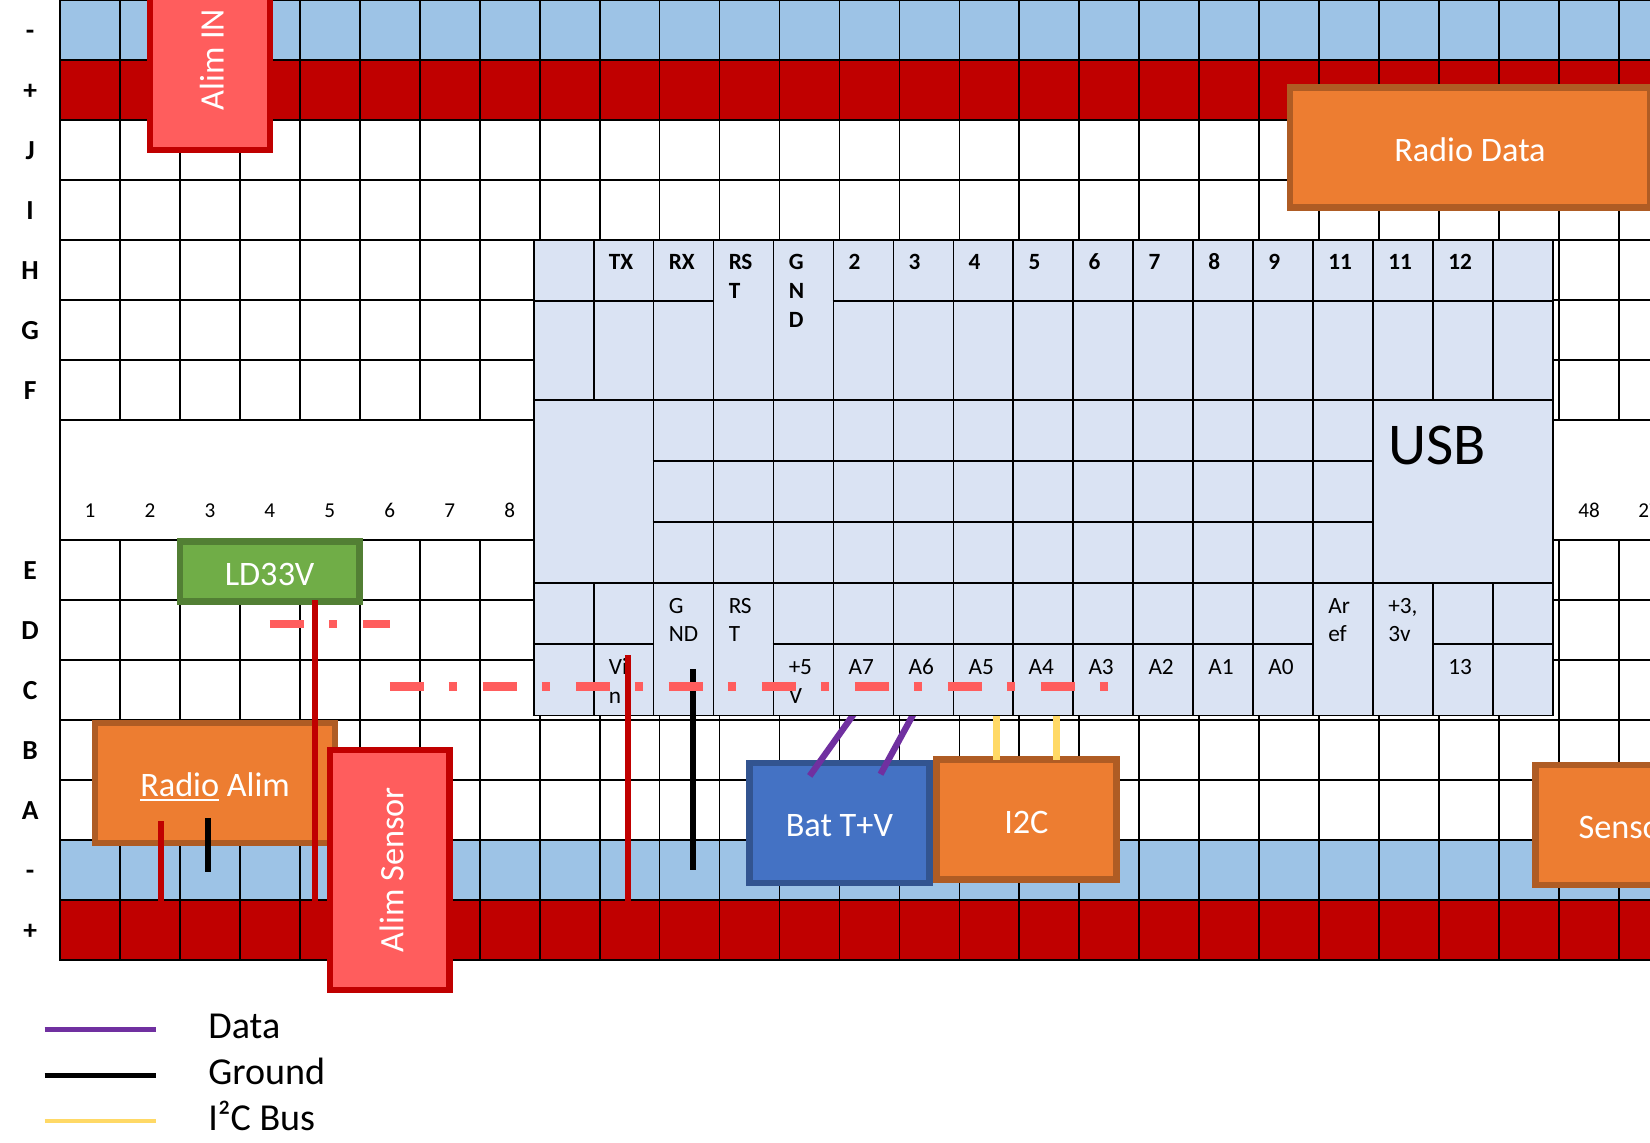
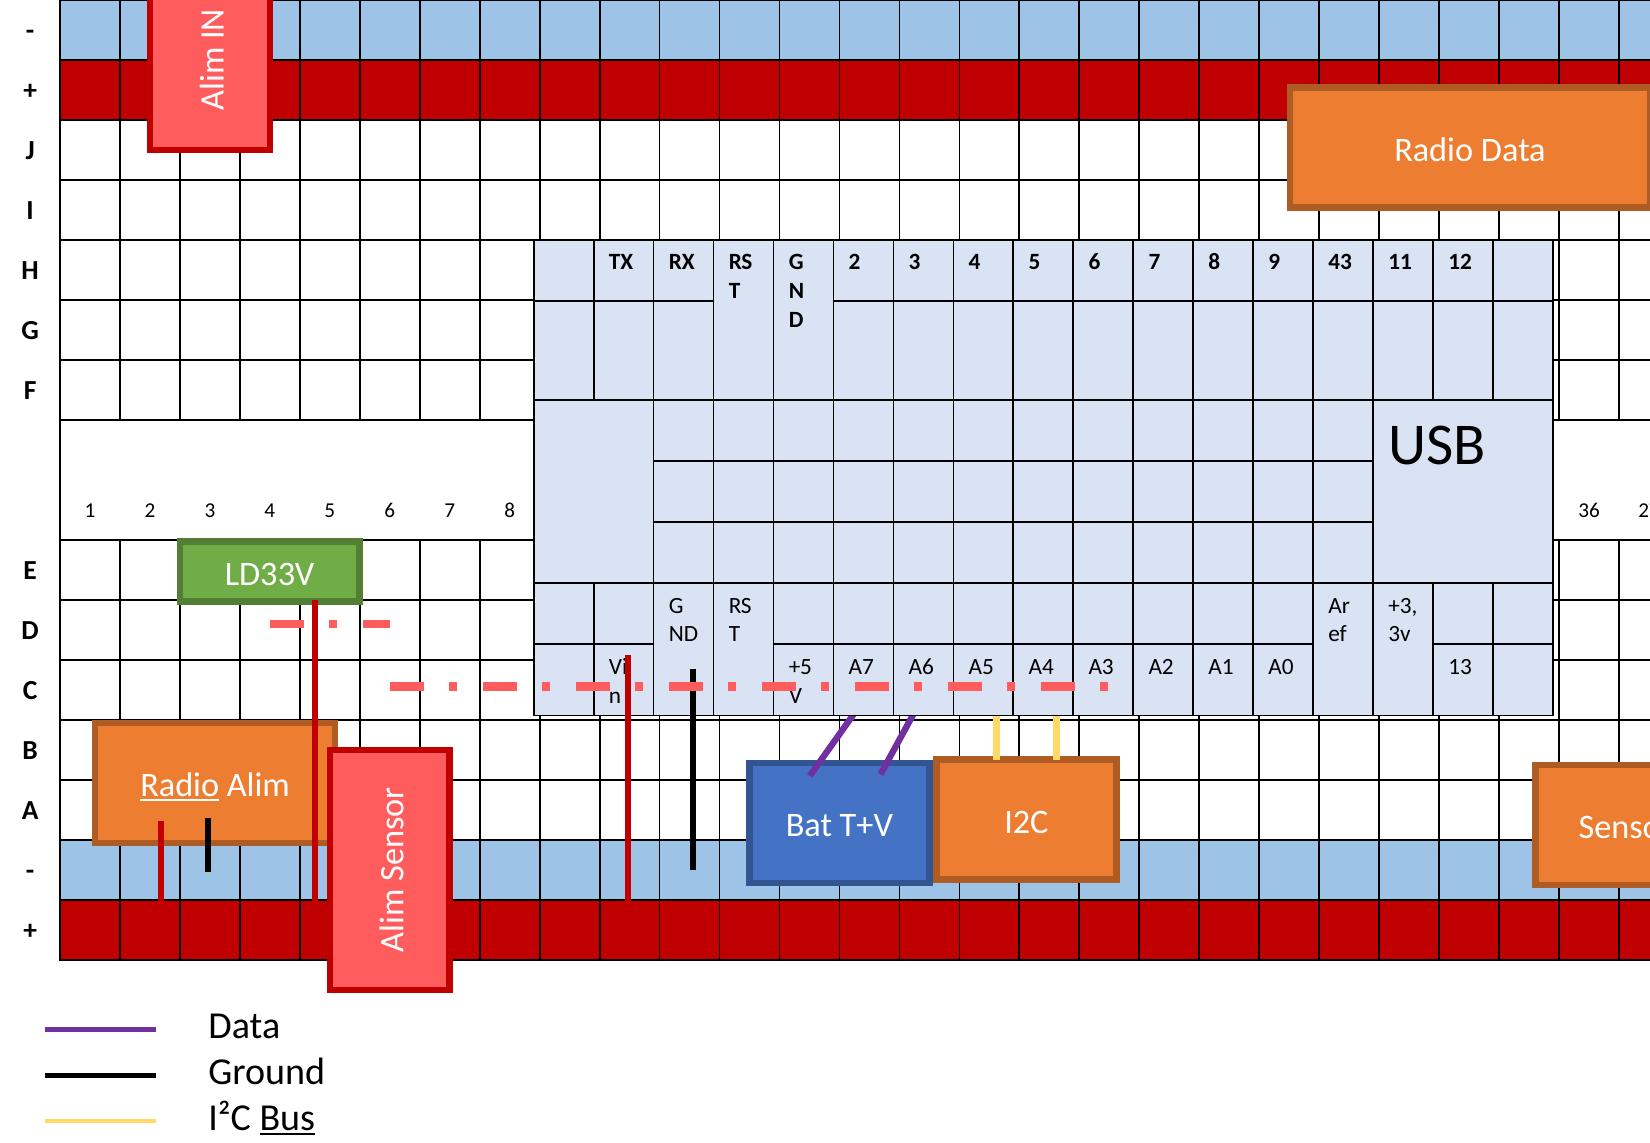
9 11: 11 -> 43
48: 48 -> 36
Bus underline: none -> present
